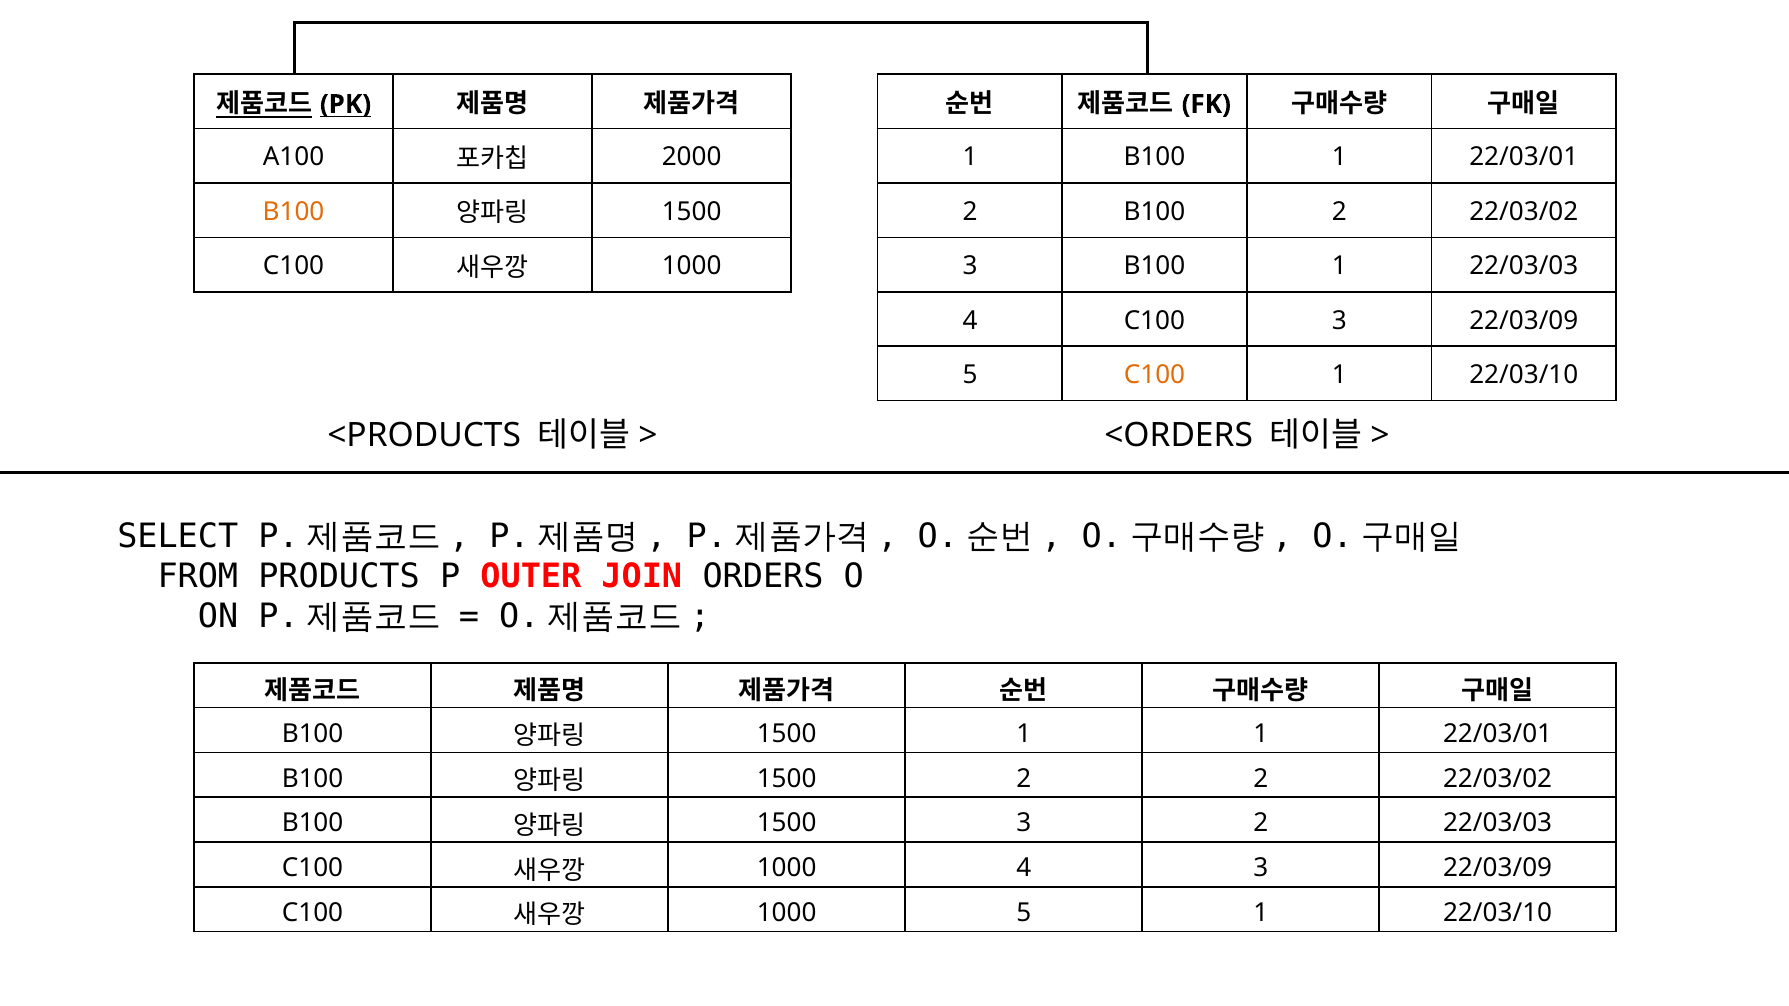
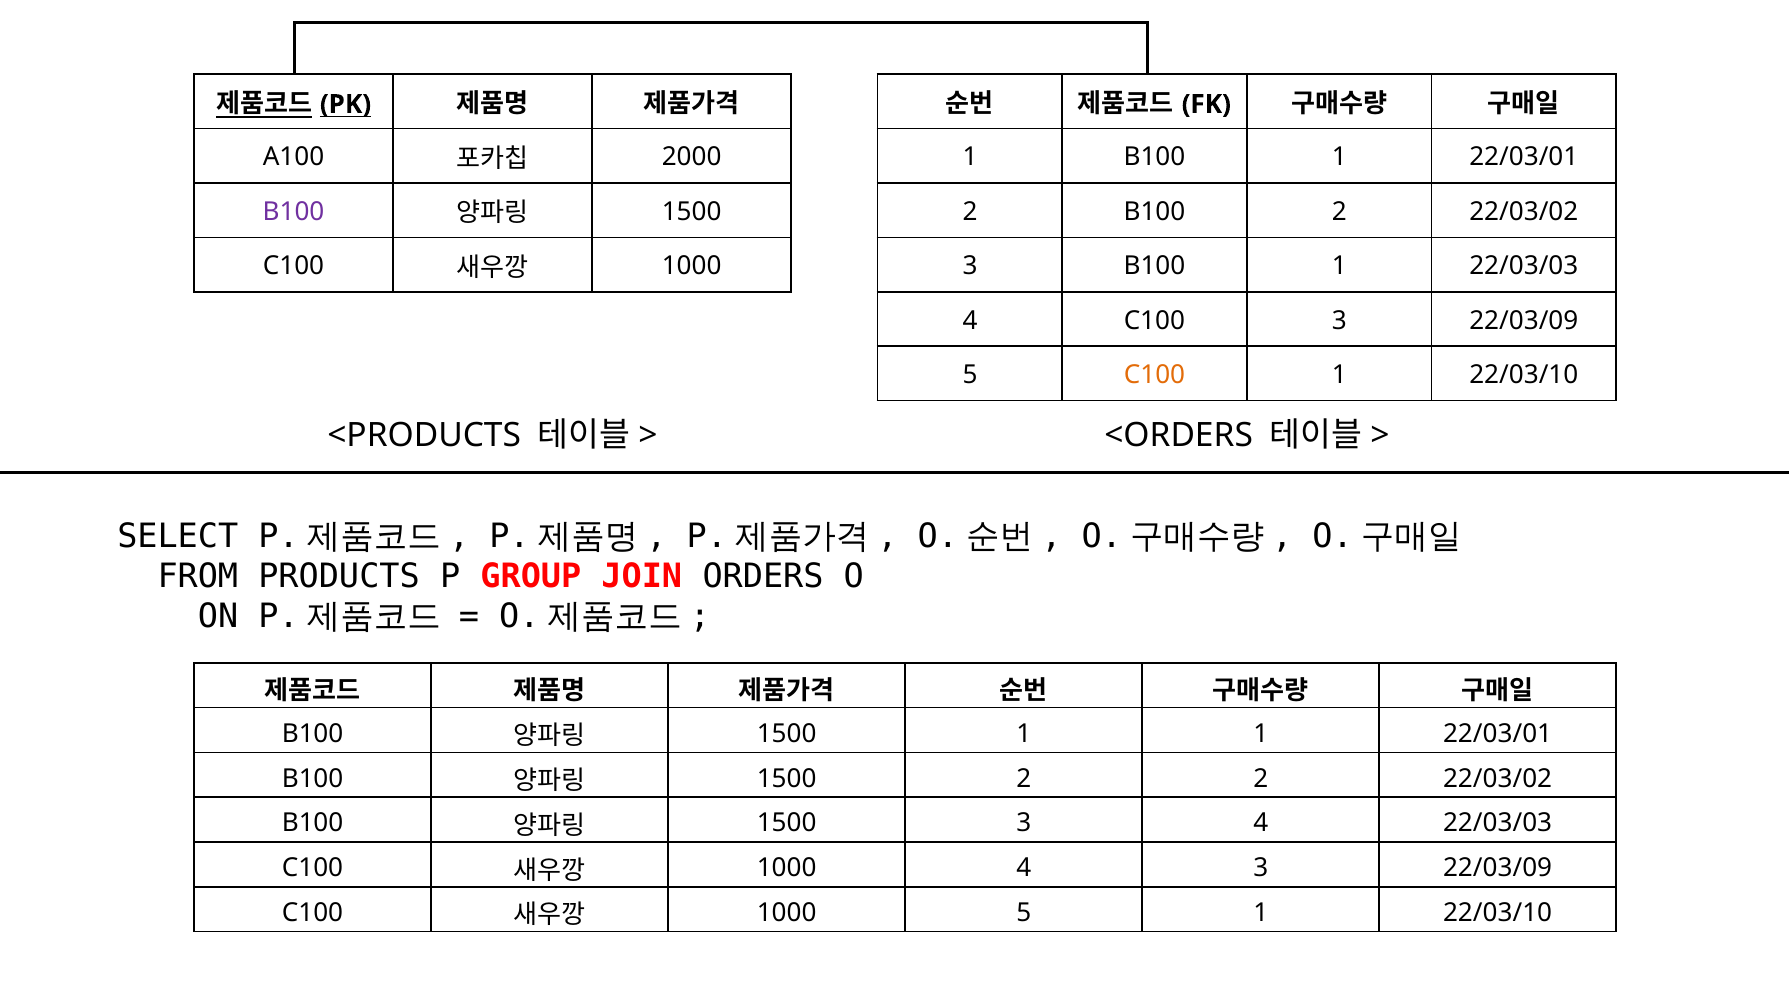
B100 at (294, 212) colour: orange -> purple
OUTER: OUTER -> GROUP
3 2: 2 -> 4
